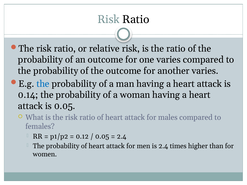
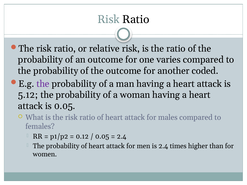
another varies: varies -> coded
the at (43, 84) colour: blue -> purple
0.14: 0.14 -> 5.12
